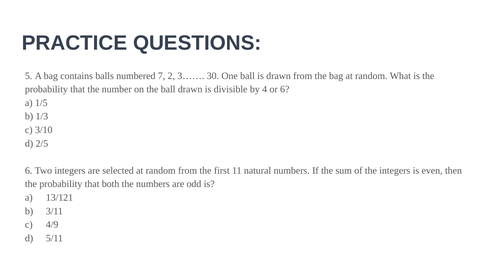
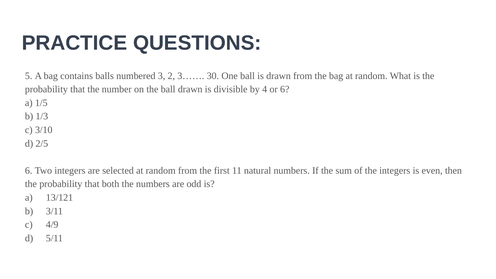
7: 7 -> 3
